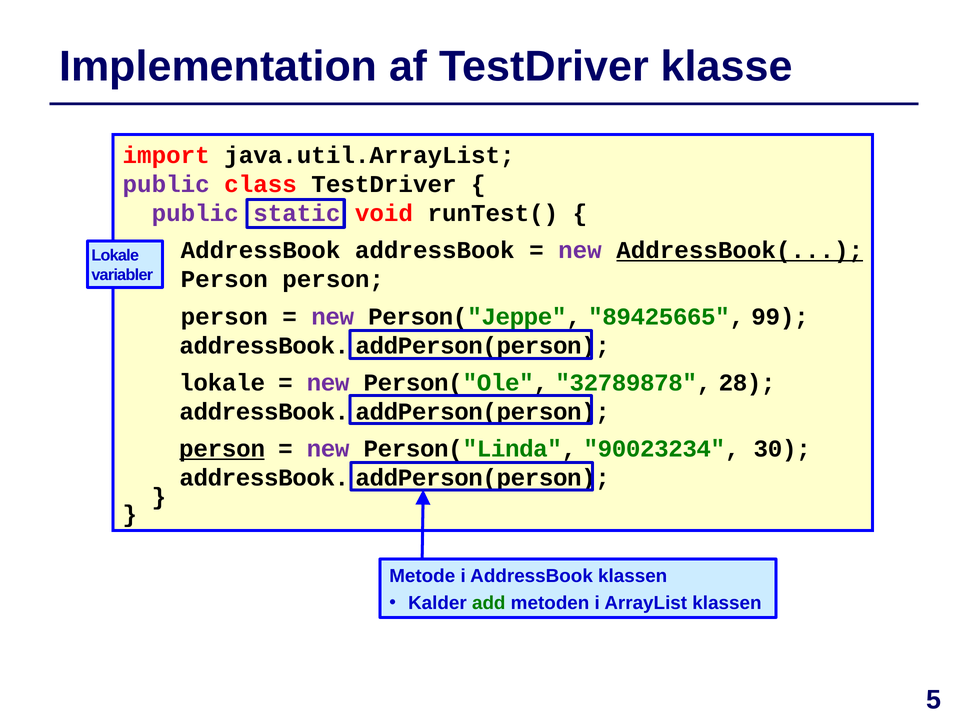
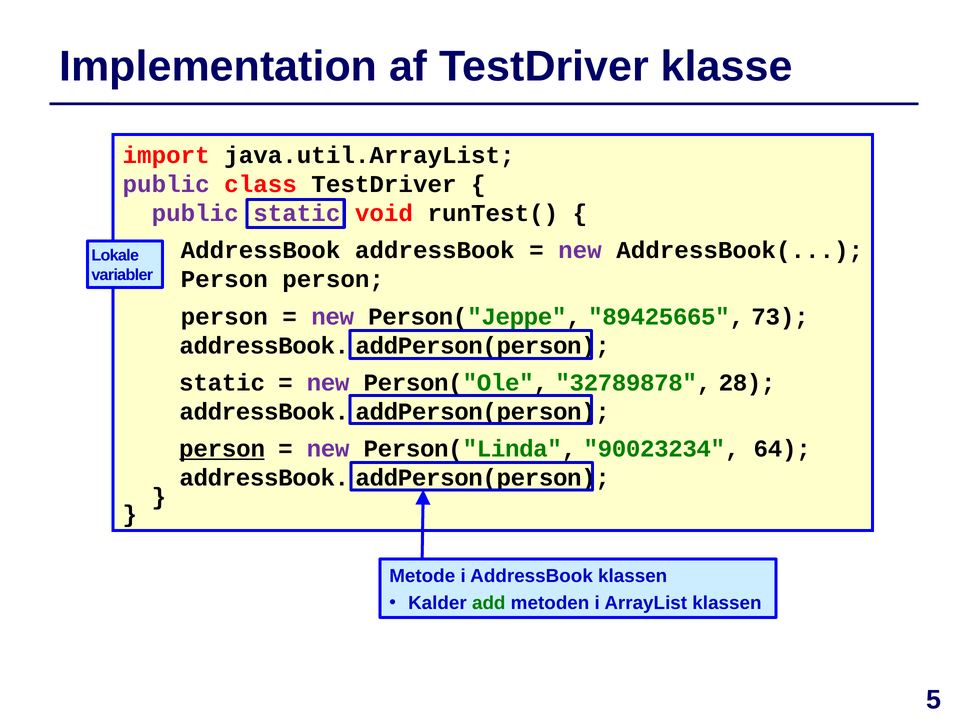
AddressBook( underline: present -> none
99: 99 -> 73
lokale at (222, 383): lokale -> static
30: 30 -> 64
